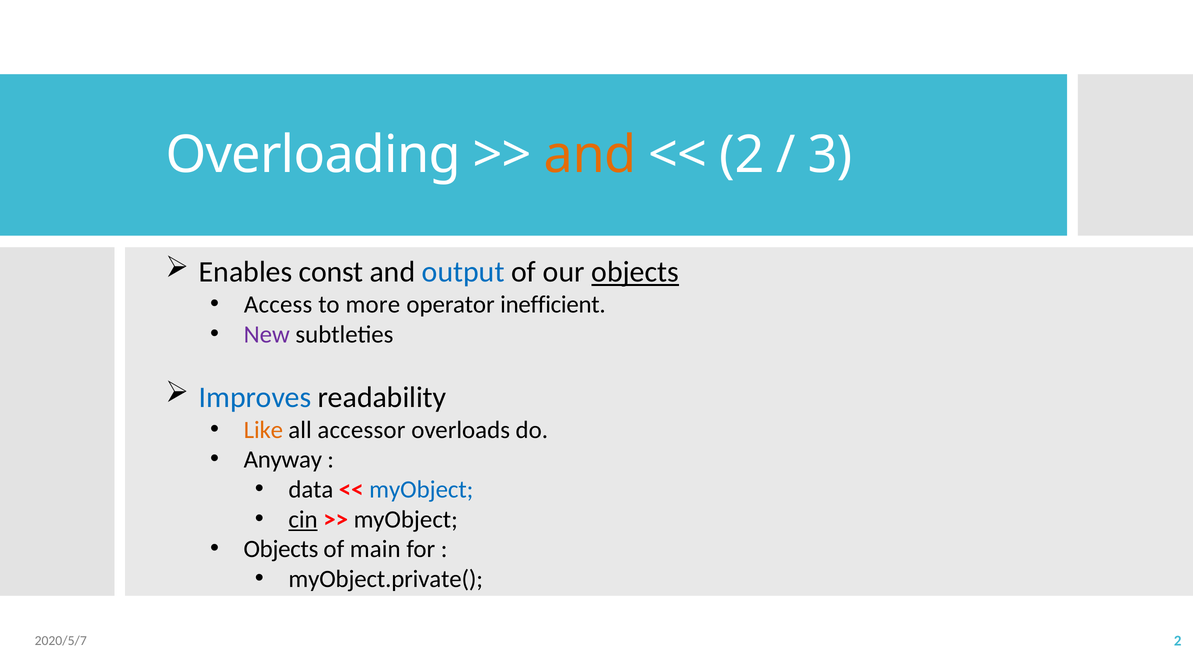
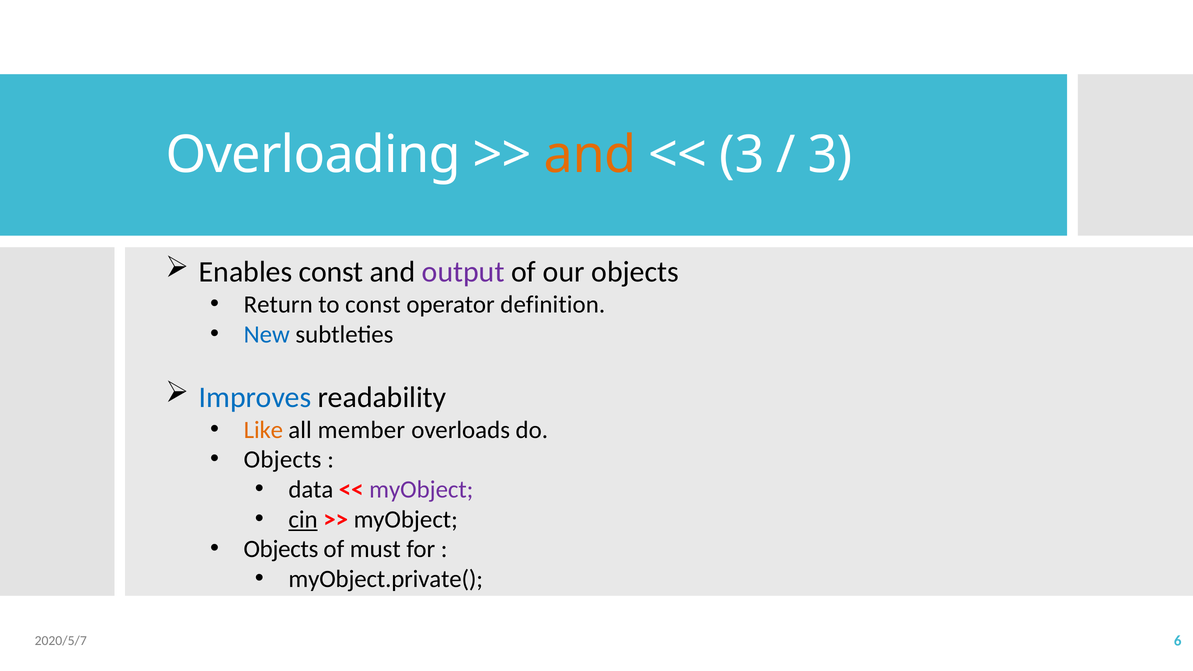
2 at (742, 155): 2 -> 3
output colour: blue -> purple
objects at (635, 272) underline: present -> none
Access: Access -> Return
to more: more -> const
inefficient: inefficient -> definition
New colour: purple -> blue
accessor: accessor -> member
Anyway at (283, 460): Anyway -> Objects
myObject at (421, 490) colour: blue -> purple
main: main -> must
2020/5/7 2: 2 -> 6
